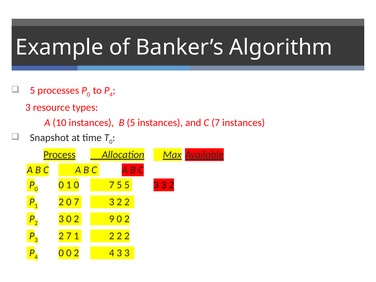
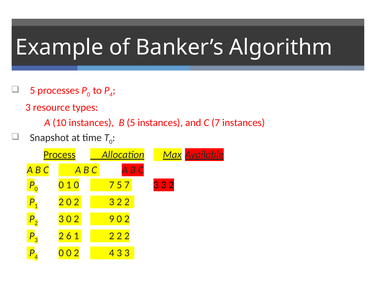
5 5: 5 -> 7
2 0 7: 7 -> 2
2 7: 7 -> 6
